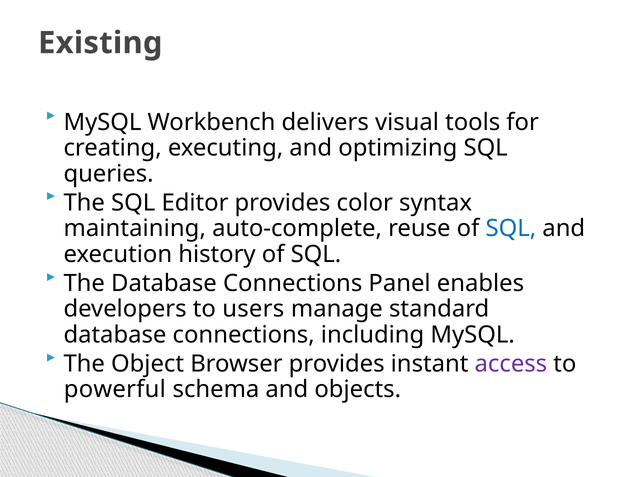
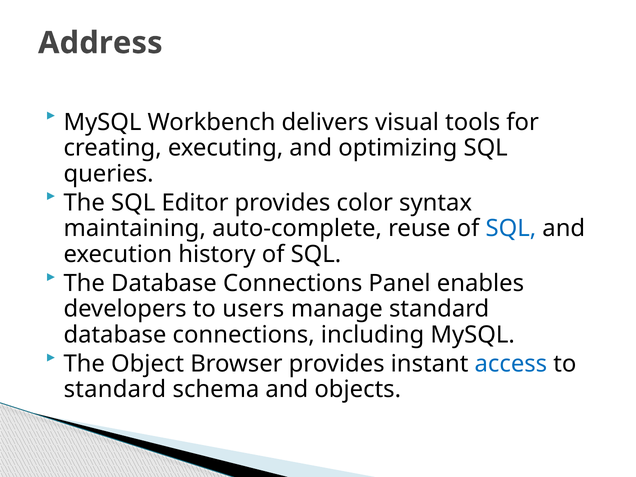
Existing: Existing -> Address
access colour: purple -> blue
powerful at (115, 390): powerful -> standard
